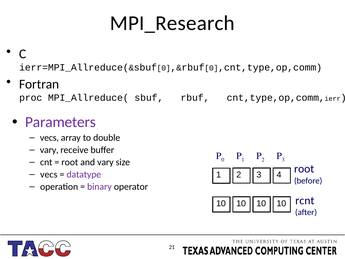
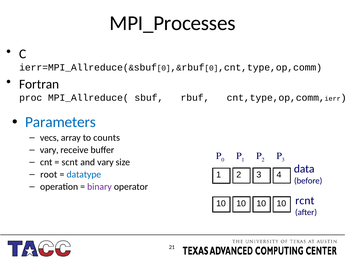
MPI_Research: MPI_Research -> MPI_Processes
Parameters colour: purple -> blue
double: double -> counts
root at (70, 162): root -> scnt
root at (304, 169): root -> data
vecs at (49, 174): vecs -> root
datatype colour: purple -> blue
